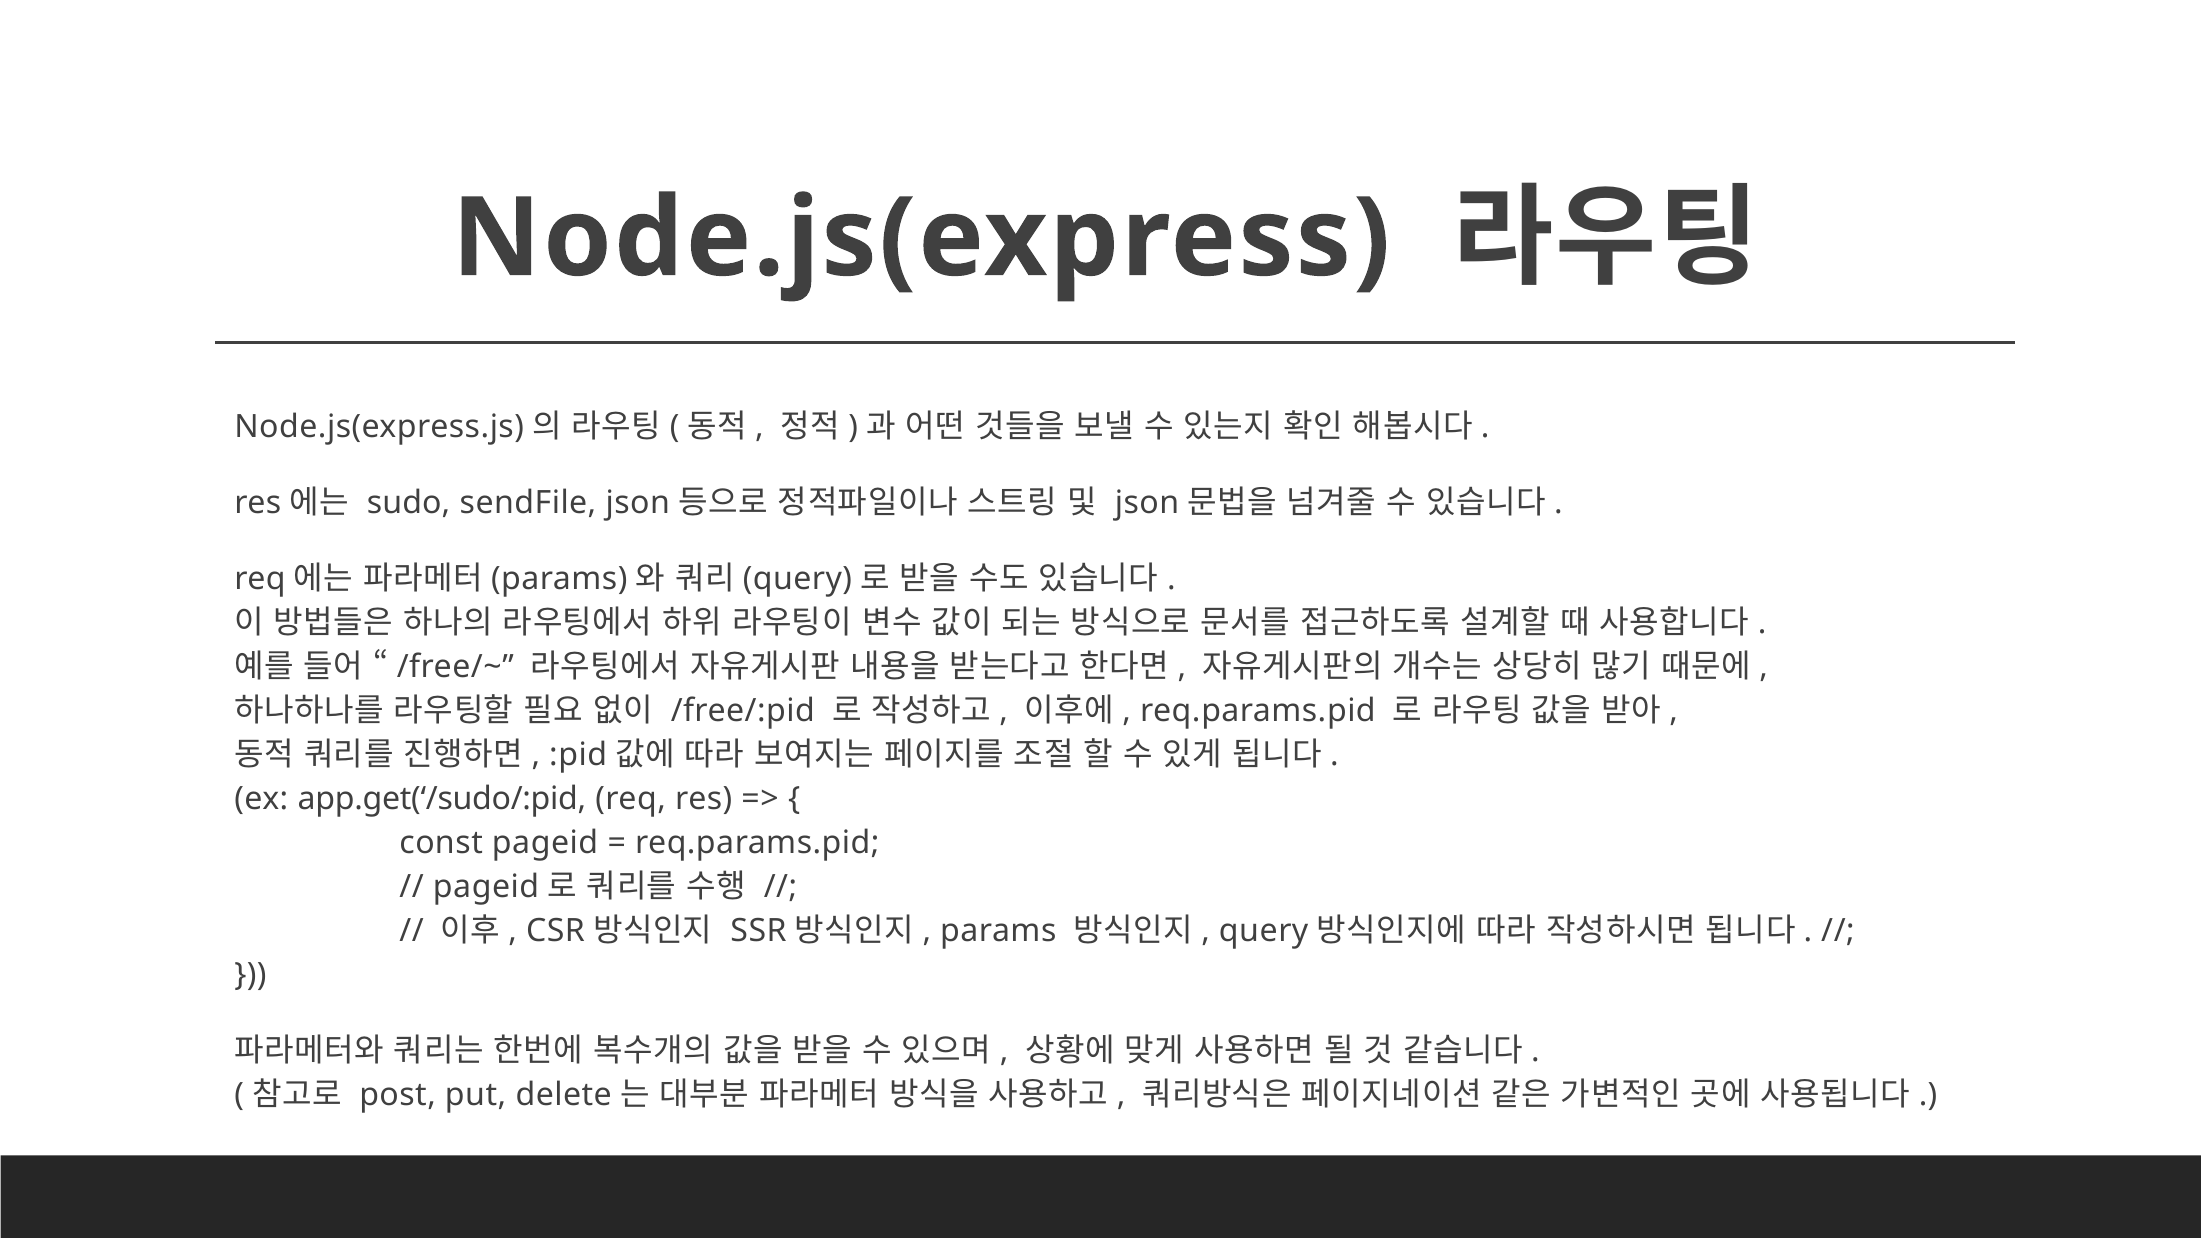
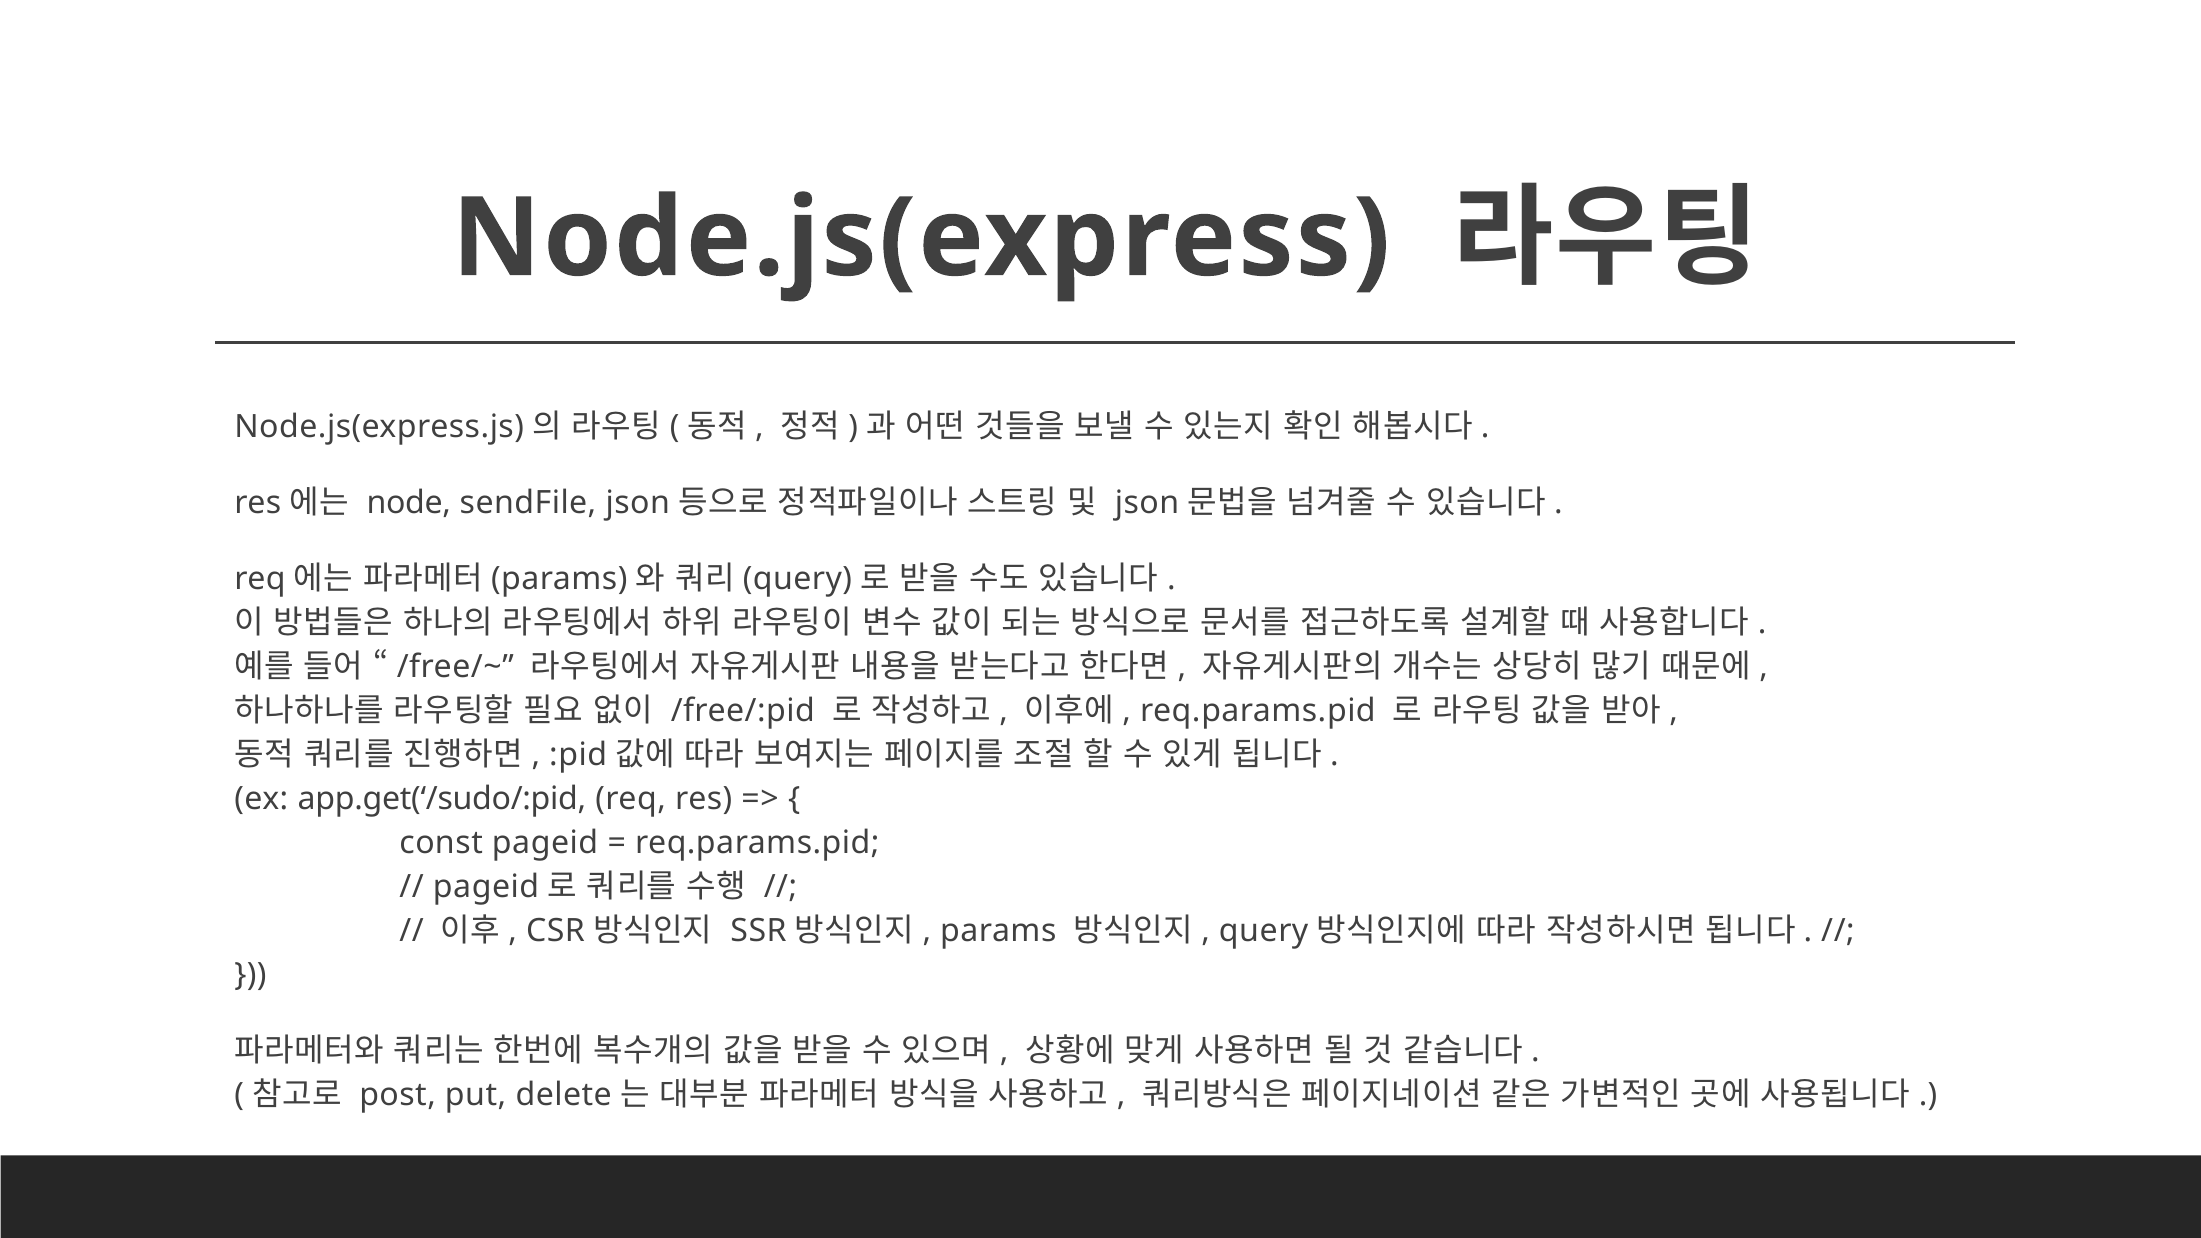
sudo: sudo -> node
